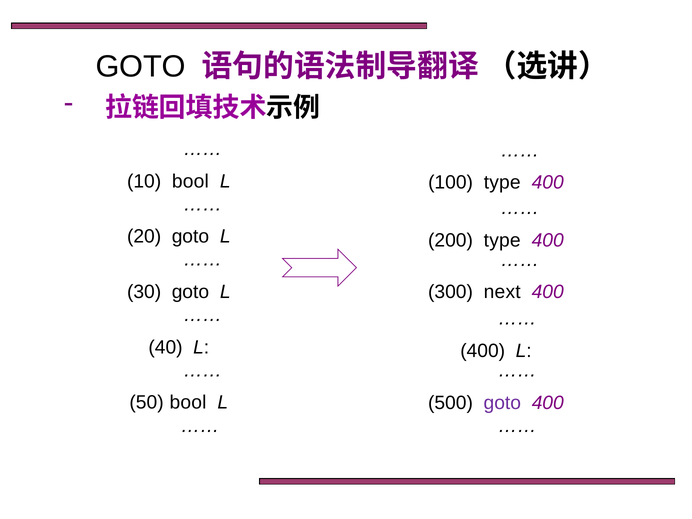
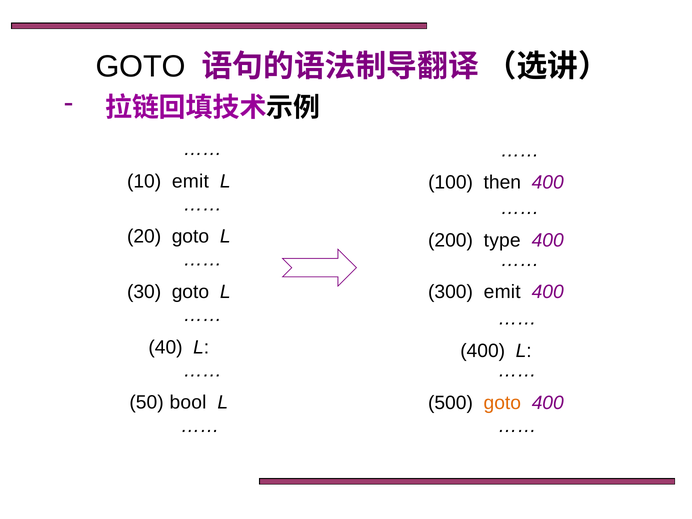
10 bool: bool -> emit
100 type: type -> then
300 next: next -> emit
goto at (502, 403) colour: purple -> orange
